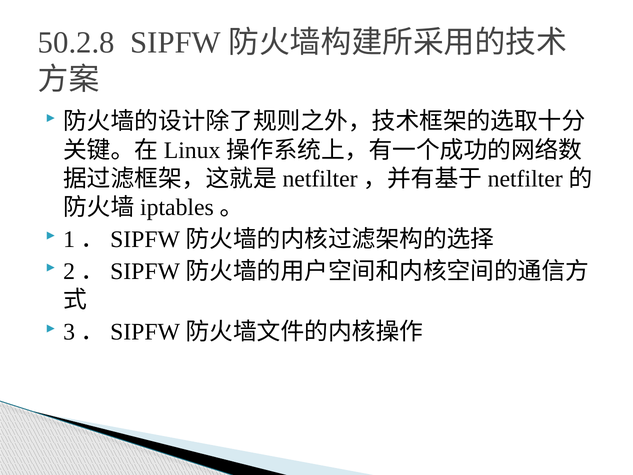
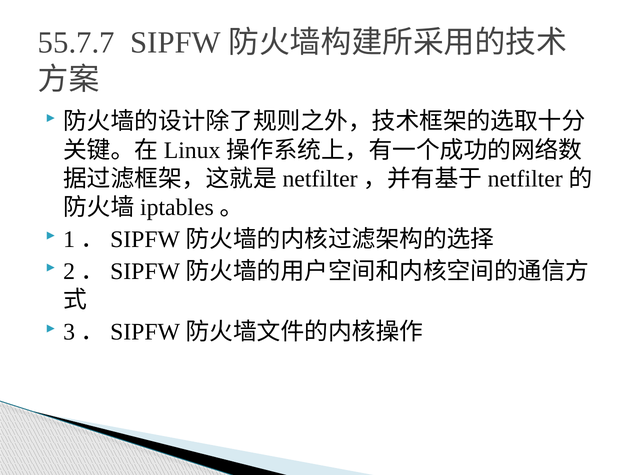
50.2.8: 50.2.8 -> 55.7.7
